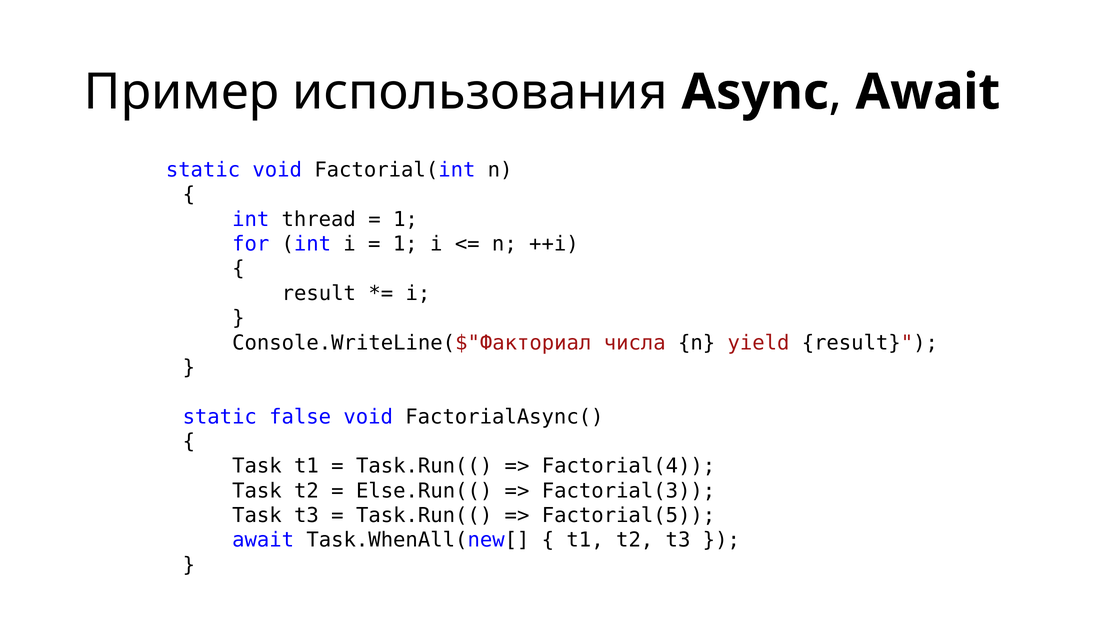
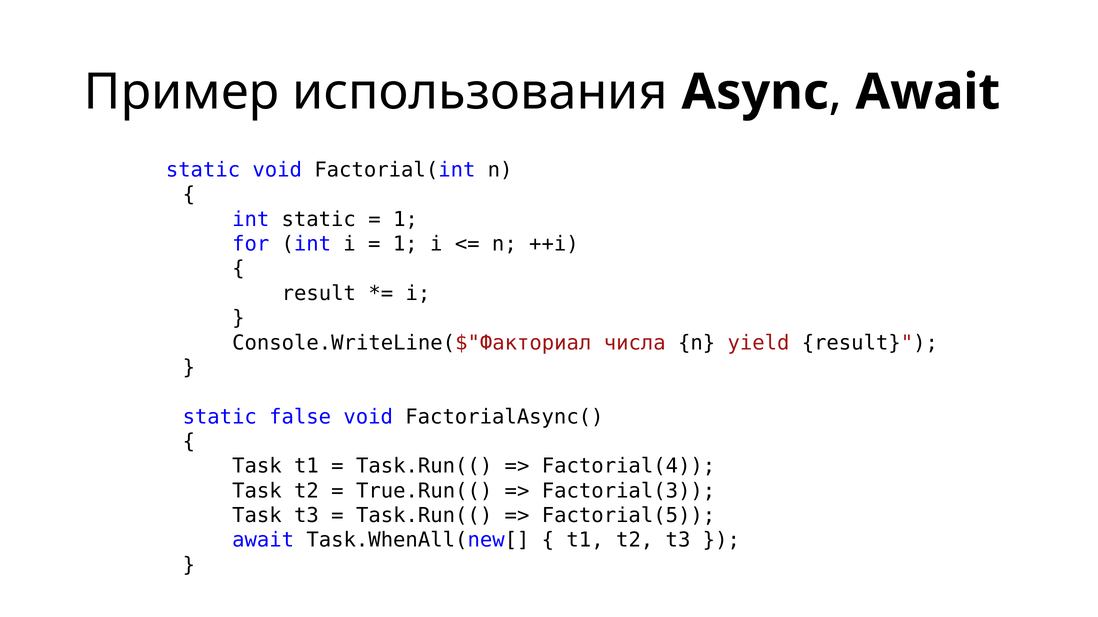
int thread: thread -> static
Else.Run((: Else.Run(( -> True.Run((
